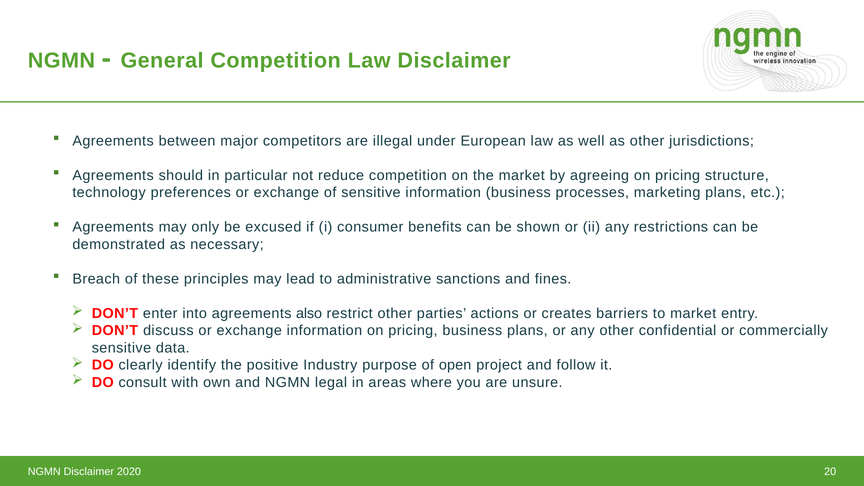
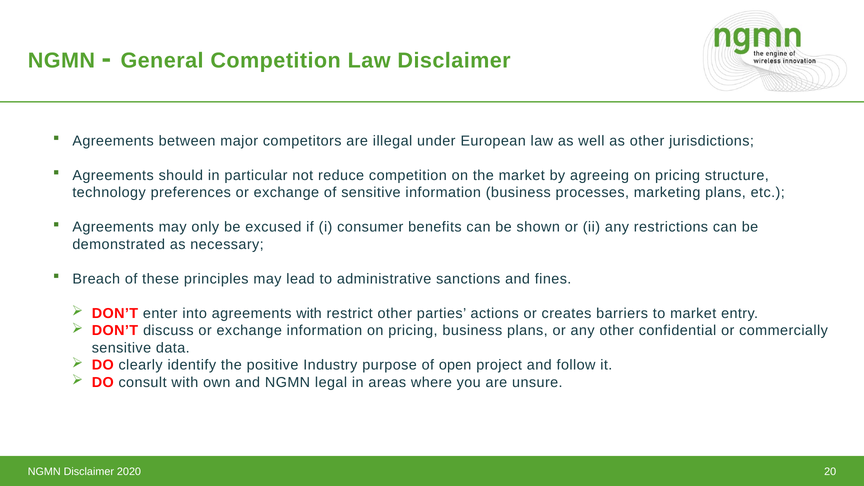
agreements also: also -> with
